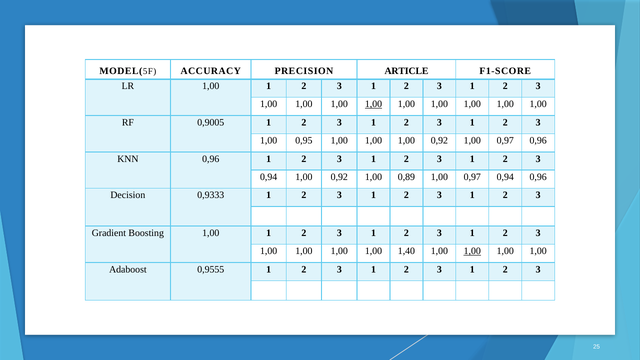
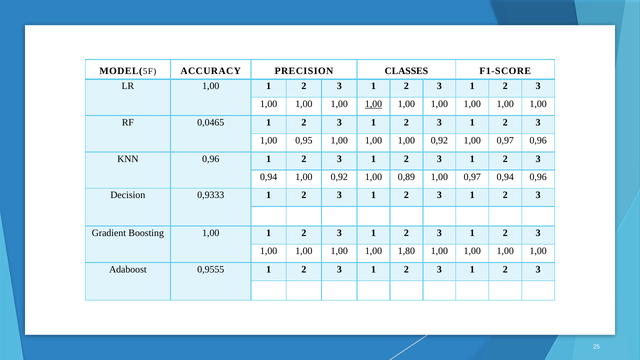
ARTICLE: ARTICLE -> CLASSES
0,9005: 0,9005 -> 0,0465
1,40: 1,40 -> 1,80
1,00 at (472, 251) underline: present -> none
